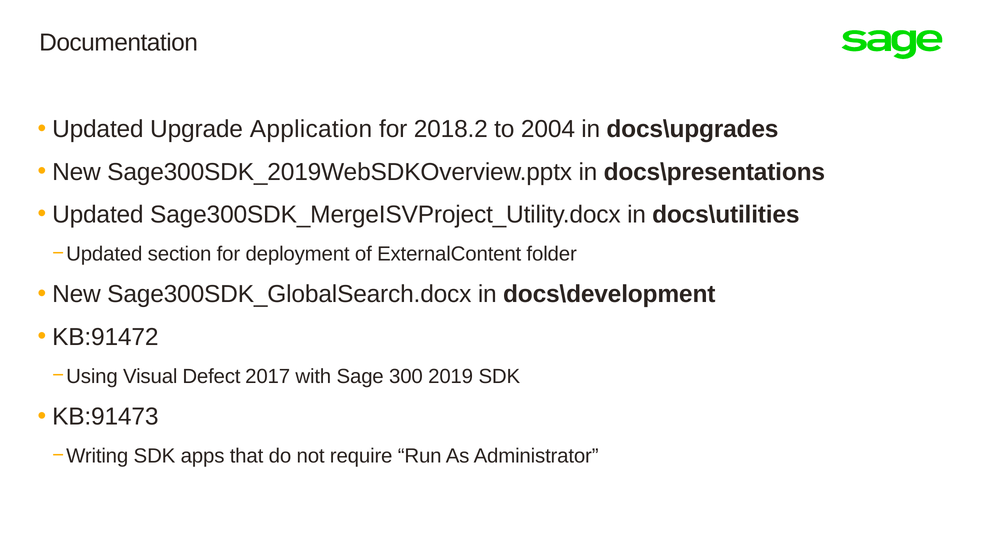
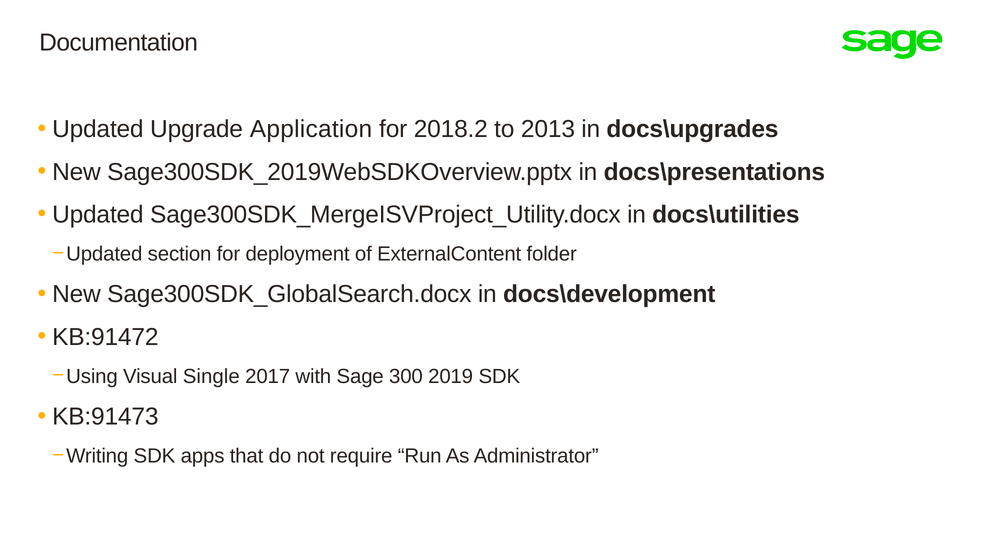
2004: 2004 -> 2013
Defect: Defect -> Single
